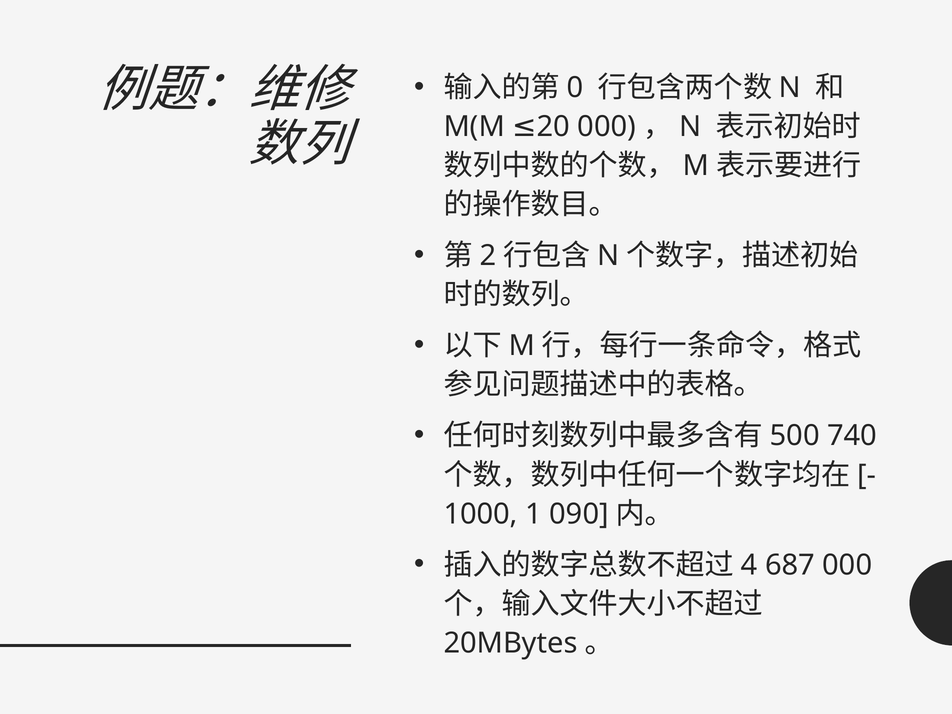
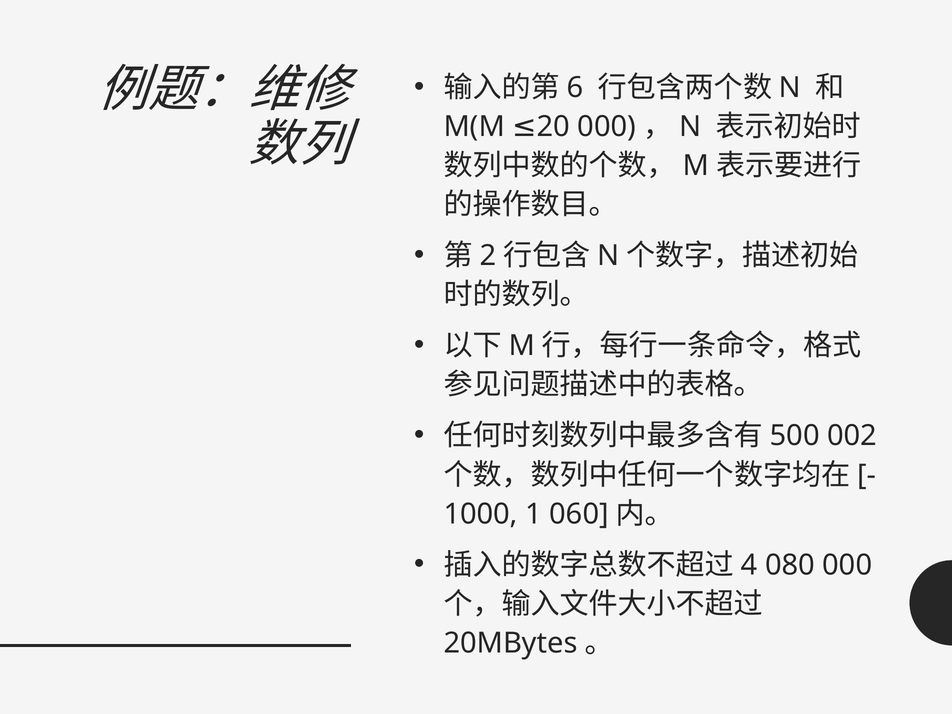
0: 0 -> 6
740: 740 -> 002
090: 090 -> 060
687: 687 -> 080
